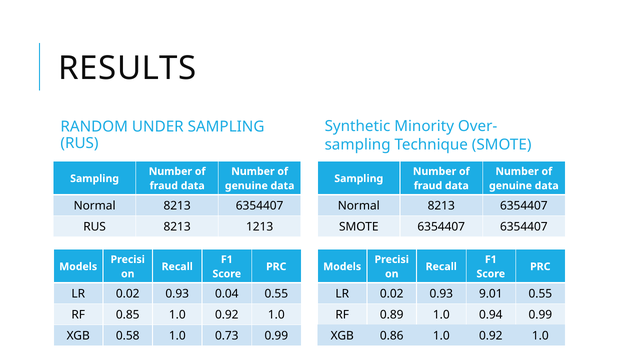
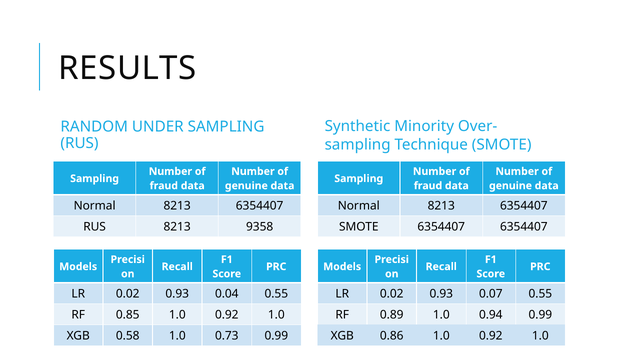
1213: 1213 -> 9358
9.01: 9.01 -> 0.07
